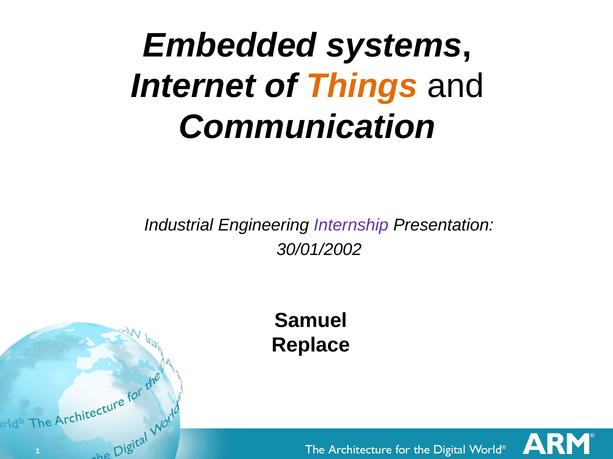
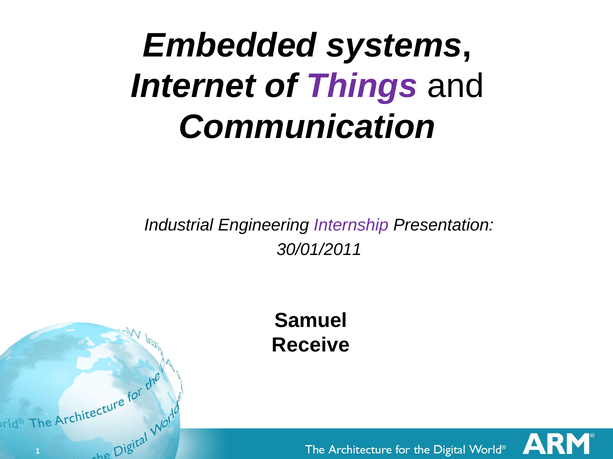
Things colour: orange -> purple
30/01/2002: 30/01/2002 -> 30/01/2011
Replace: Replace -> Receive
